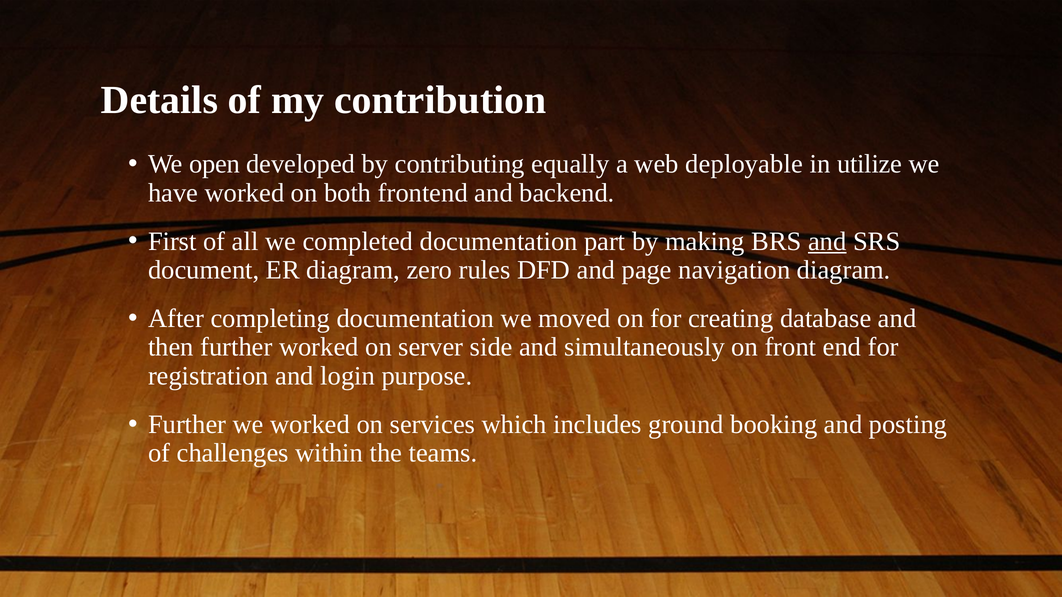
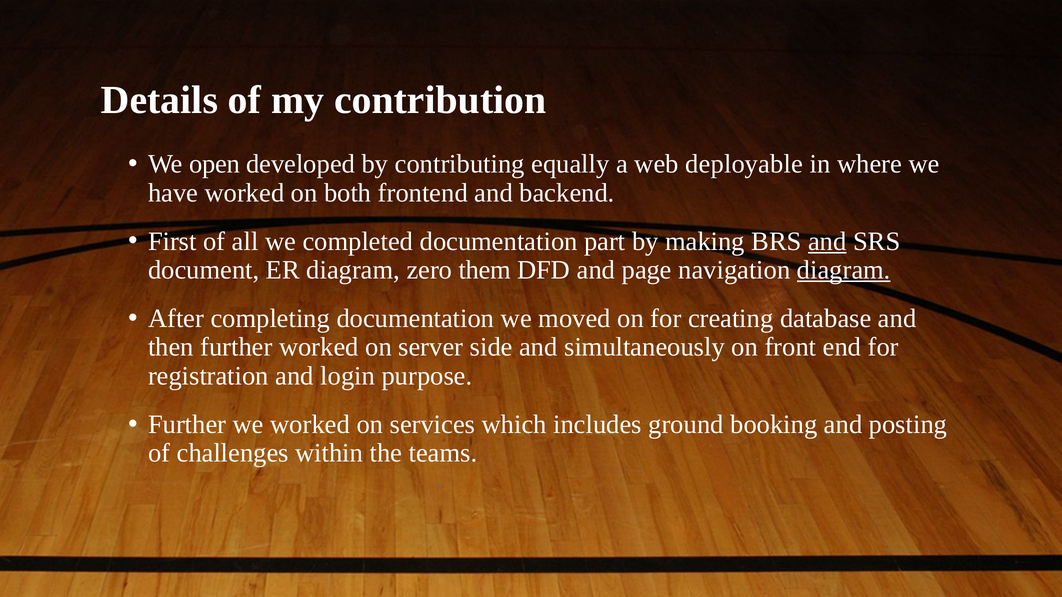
utilize: utilize -> where
rules: rules -> them
diagram at (844, 270) underline: none -> present
